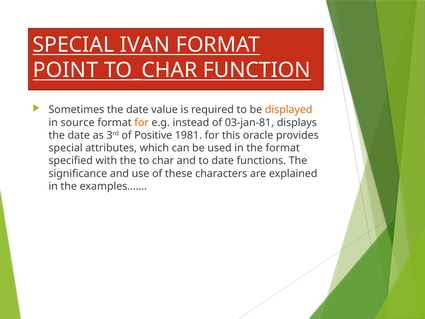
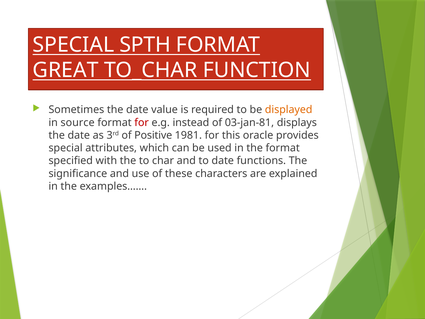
IVAN: IVAN -> SPTH
POINT: POINT -> GREAT
for at (142, 122) colour: orange -> red
